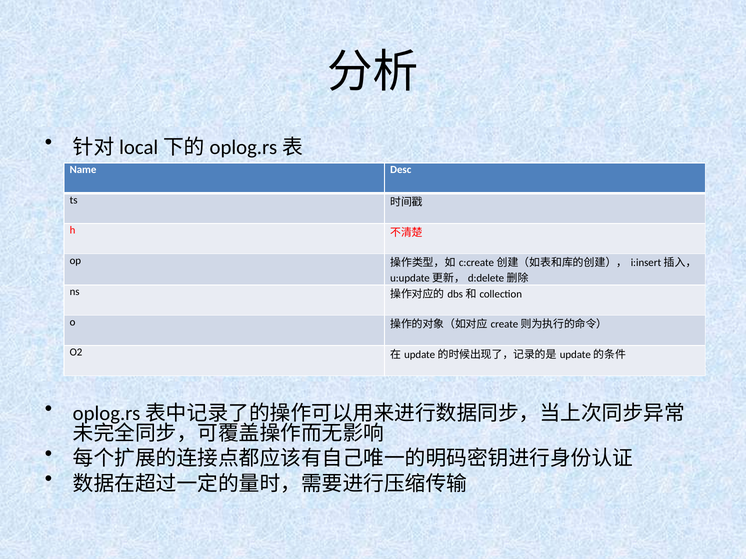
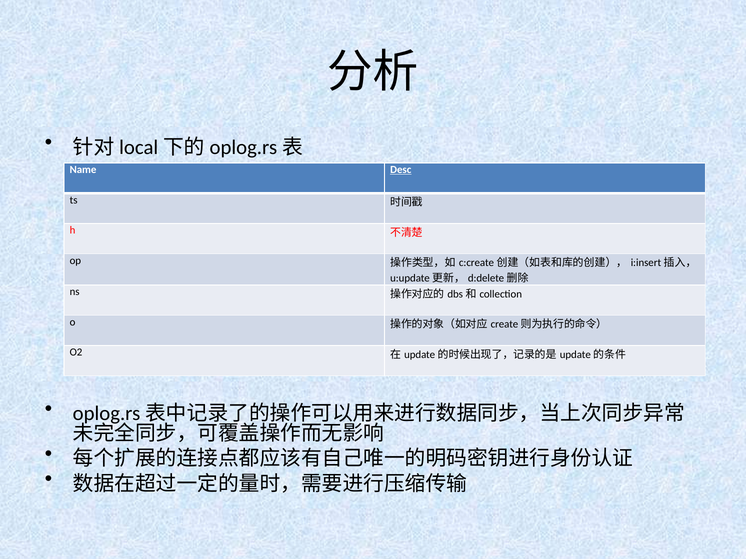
Desc underline: none -> present
